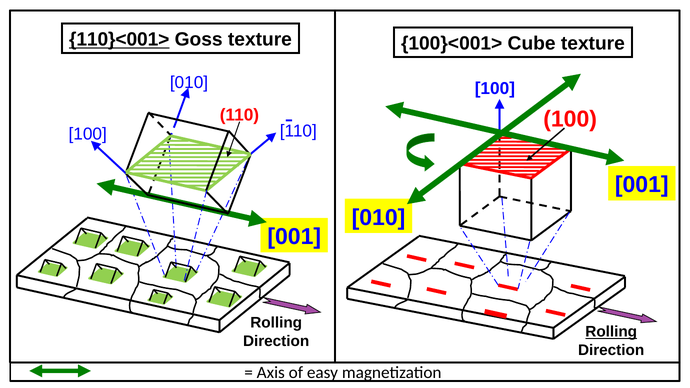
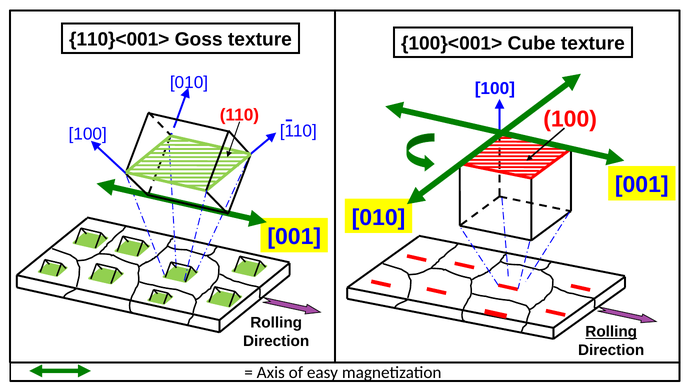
110}<001> underline: present -> none
